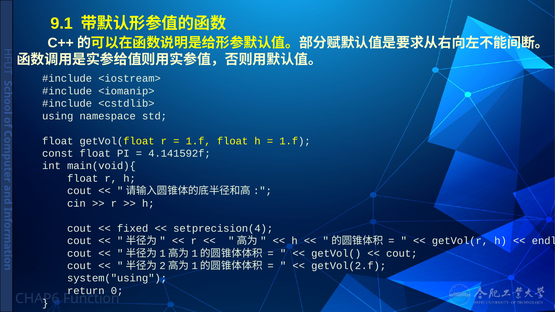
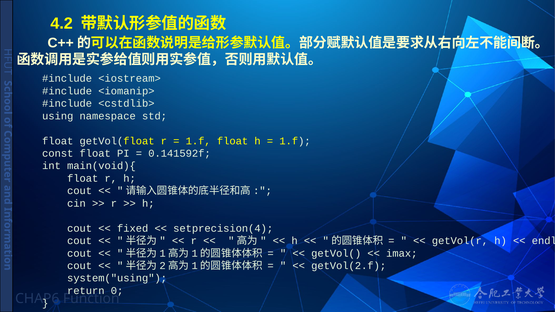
9.1: 9.1 -> 4.2
4.141592f: 4.141592f -> 0.141592f
cout at (402, 253): cout -> imax
